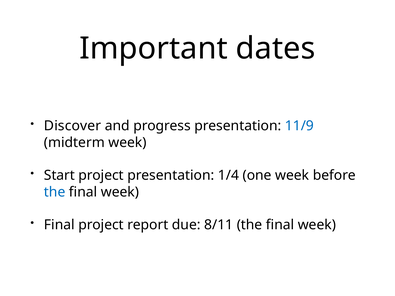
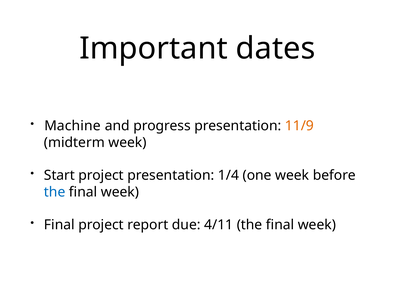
Discover: Discover -> Machine
11/9 colour: blue -> orange
8/11: 8/11 -> 4/11
